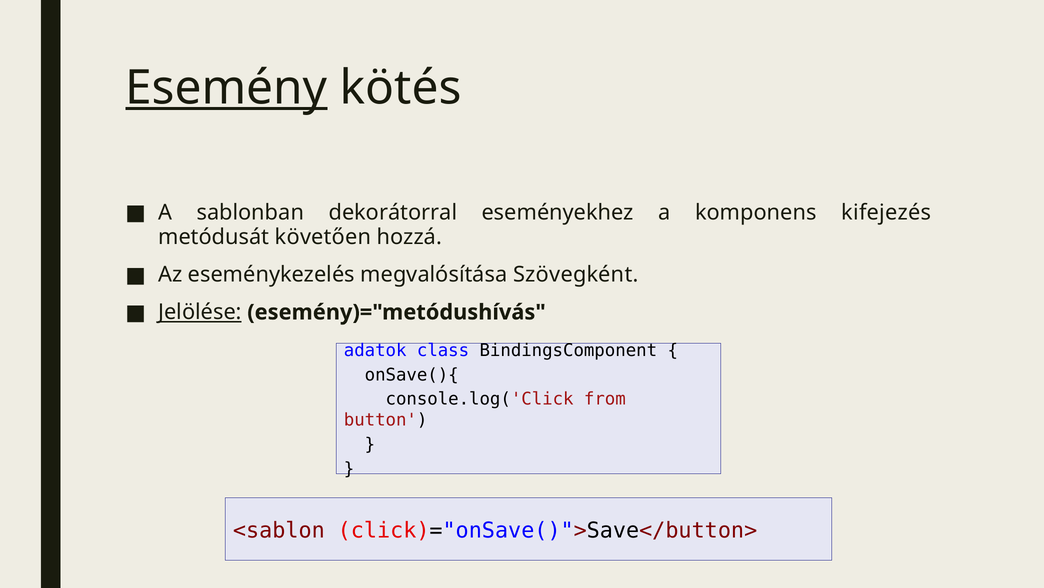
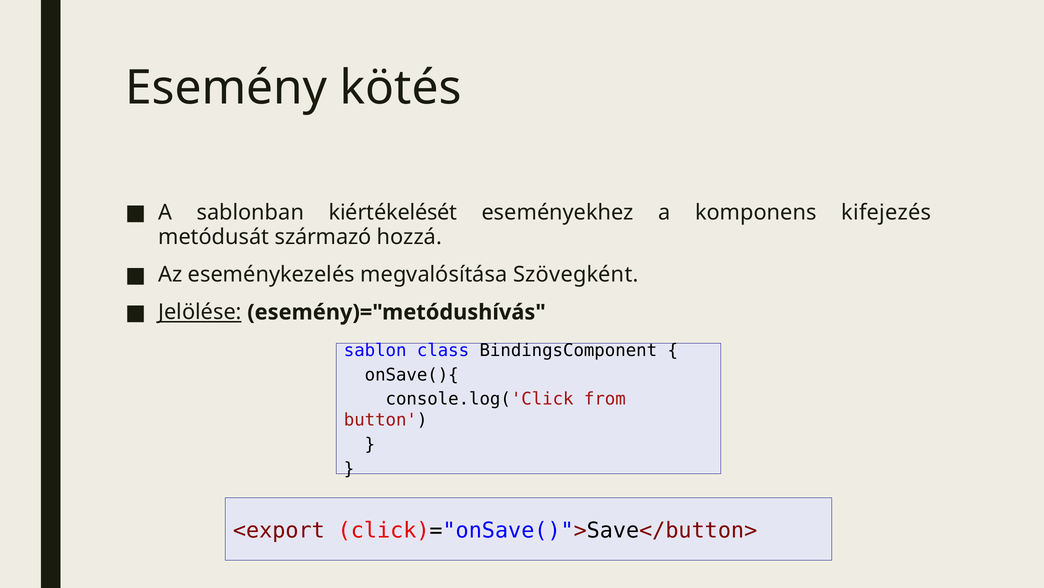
Esemény underline: present -> none
dekorátorral: dekorátorral -> kiértékelését
követően: követően -> származó
adatok: adatok -> sablon
<sablon: <sablon -> <export
